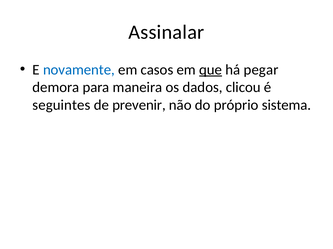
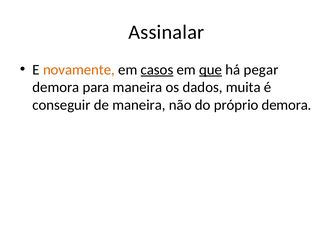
novamente colour: blue -> orange
casos underline: none -> present
clicou: clicou -> muita
seguintes: seguintes -> conseguir
de prevenir: prevenir -> maneira
próprio sistema: sistema -> demora
